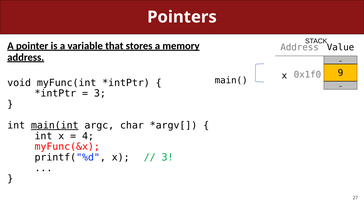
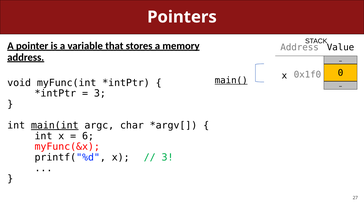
9: 9 -> 0
main( underline: none -> present
4: 4 -> 6
